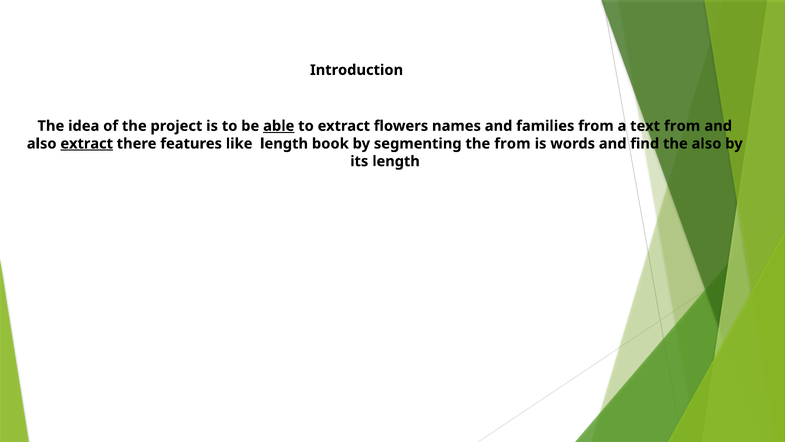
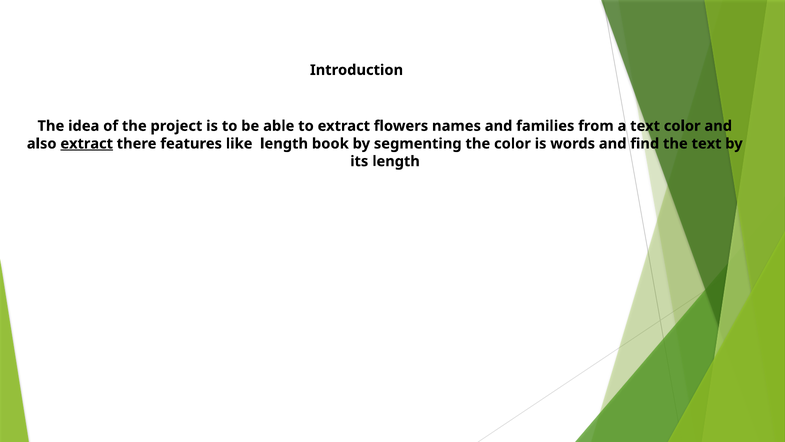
able underline: present -> none
text from: from -> color
the from: from -> color
the also: also -> text
